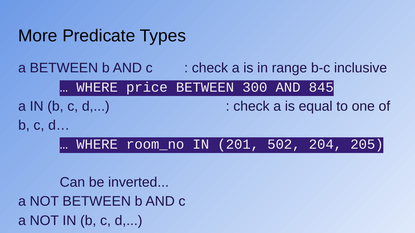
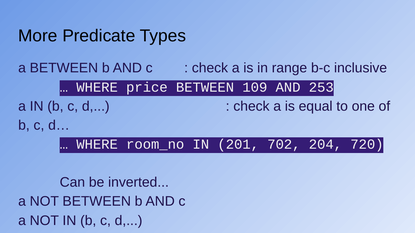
300: 300 -> 109
845: 845 -> 253
502: 502 -> 702
205: 205 -> 720
